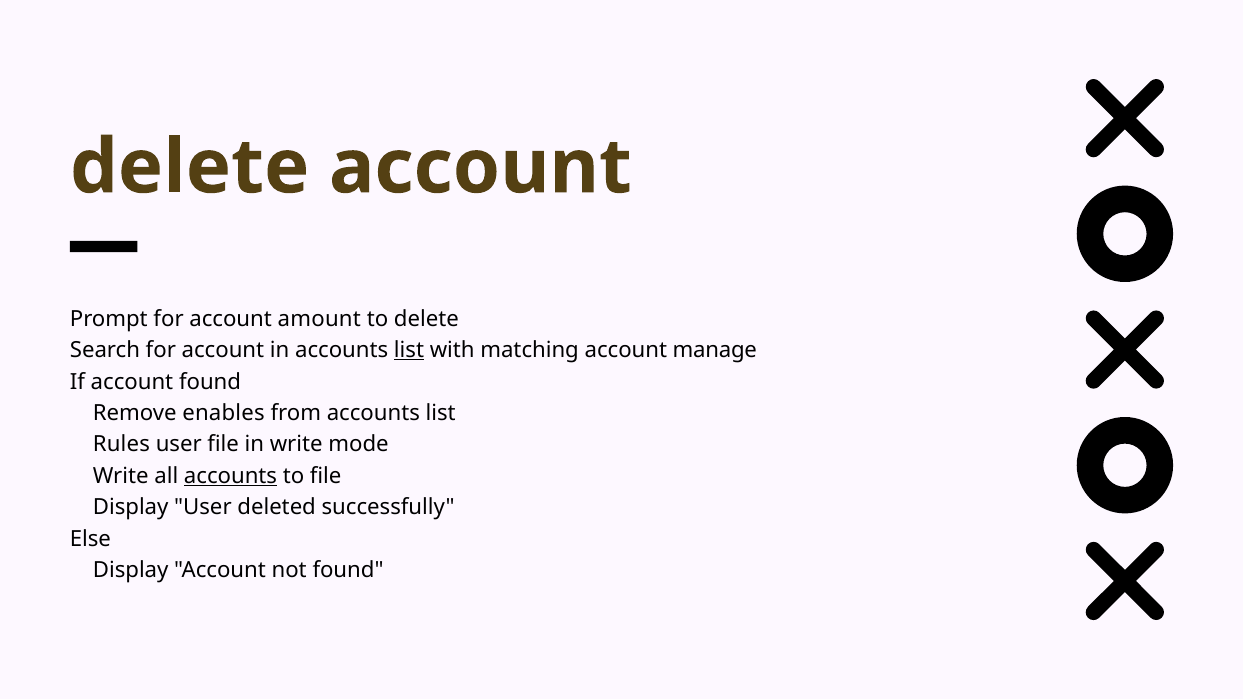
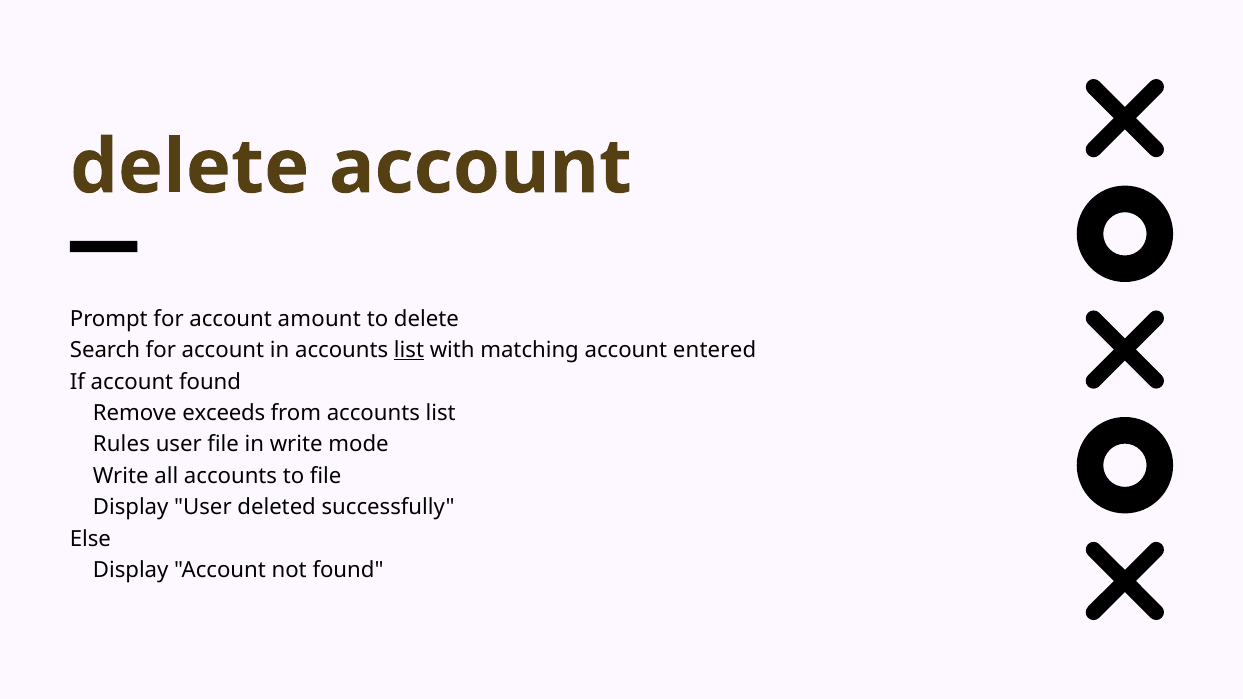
manage: manage -> entered
enables: enables -> exceeds
accounts at (231, 476) underline: present -> none
